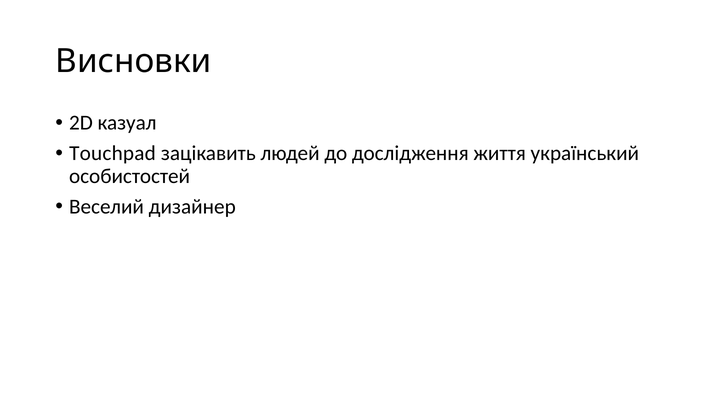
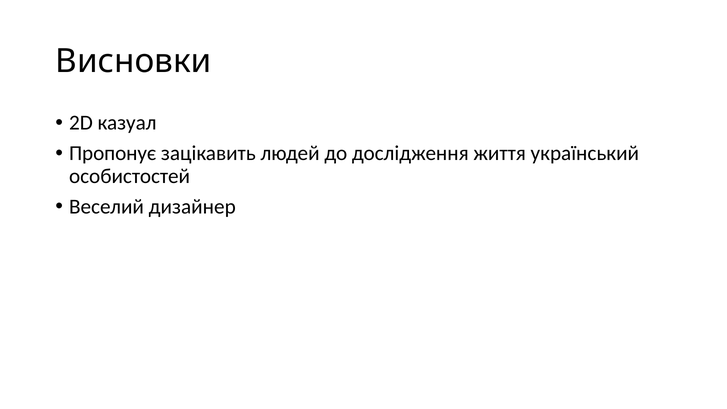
Touchpad: Touchpad -> Пропонує
